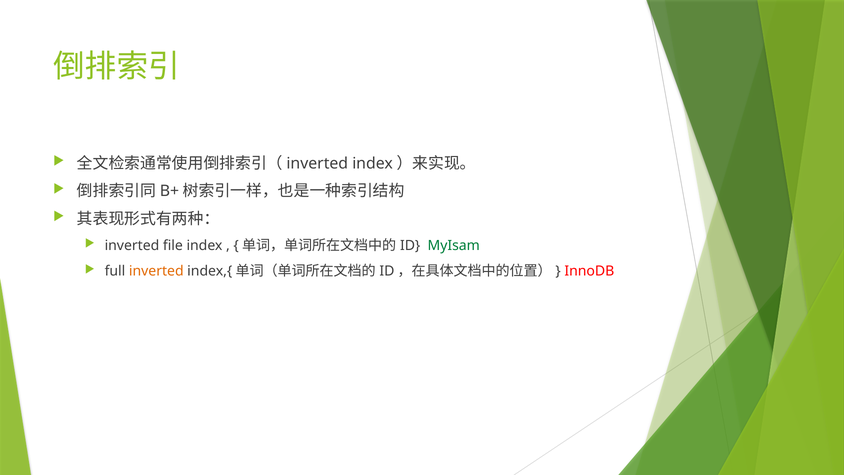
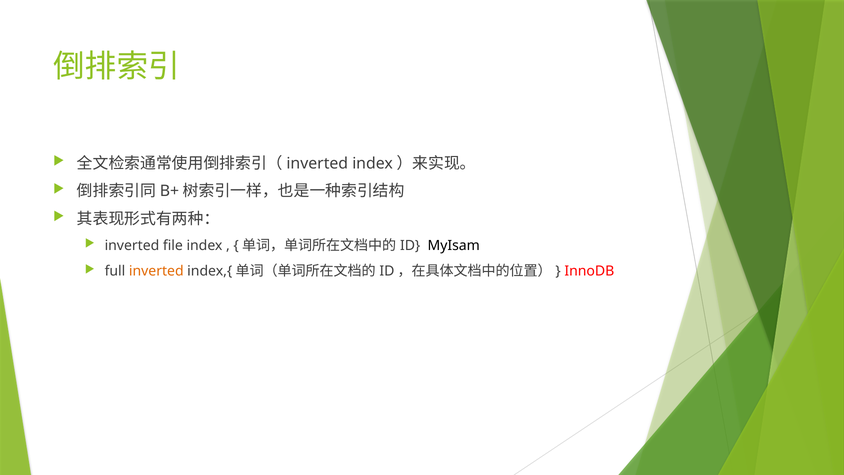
MyIsam colour: green -> black
